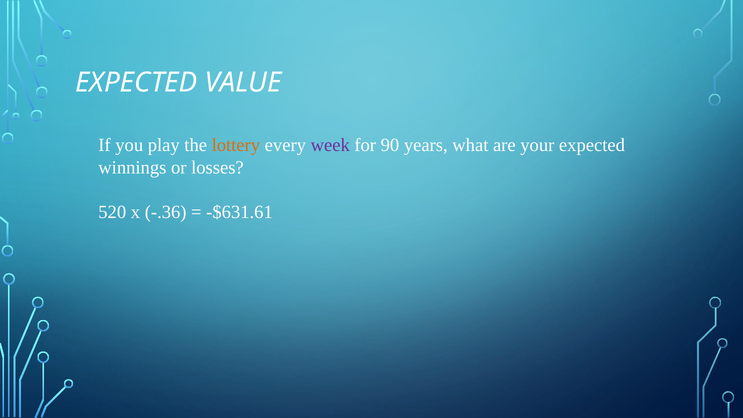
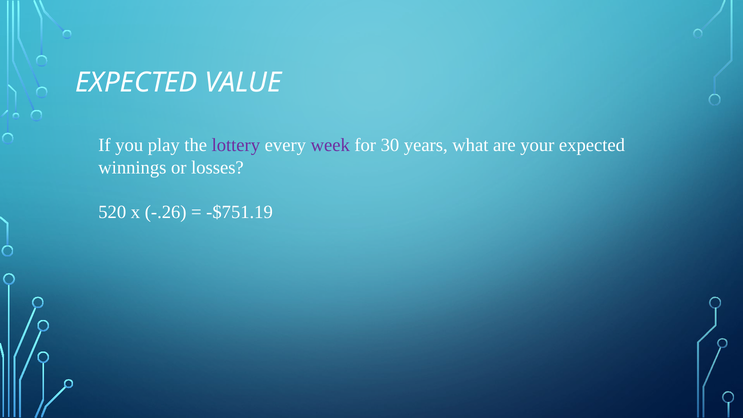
lottery colour: orange -> purple
90: 90 -> 30
-.36: -.36 -> -.26
-$631.61: -$631.61 -> -$751.19
